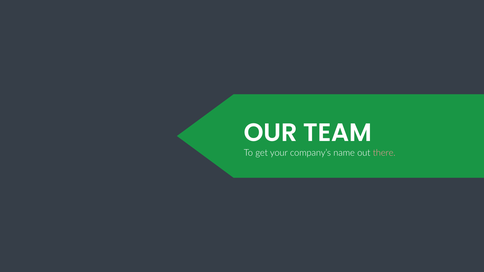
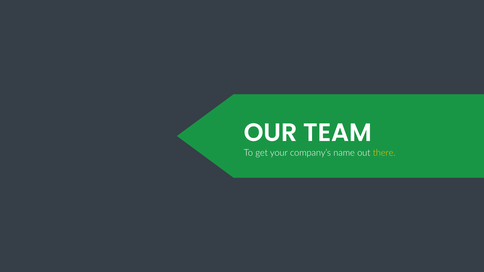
there colour: pink -> yellow
